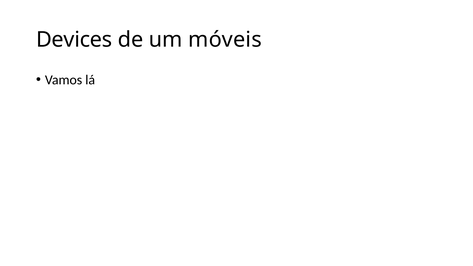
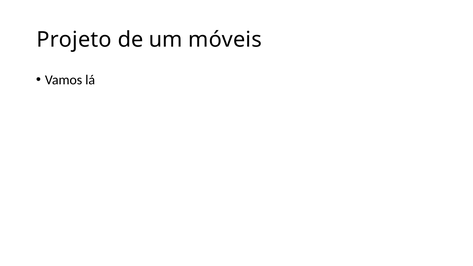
Devices: Devices -> Projeto
